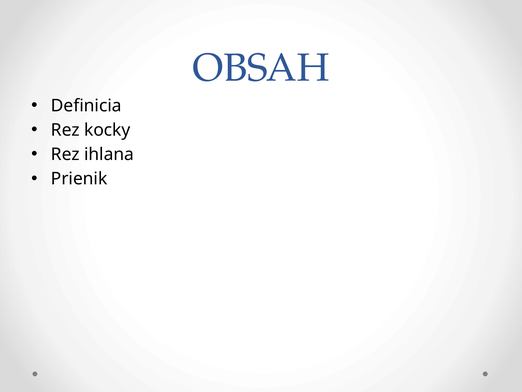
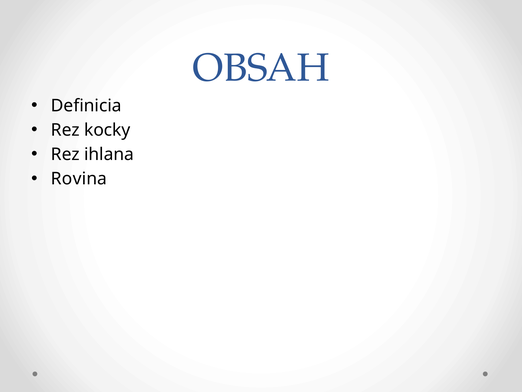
Prienik: Prienik -> Rovina
